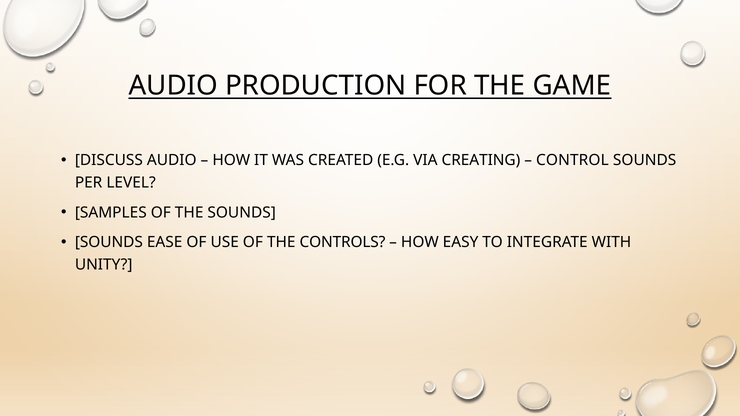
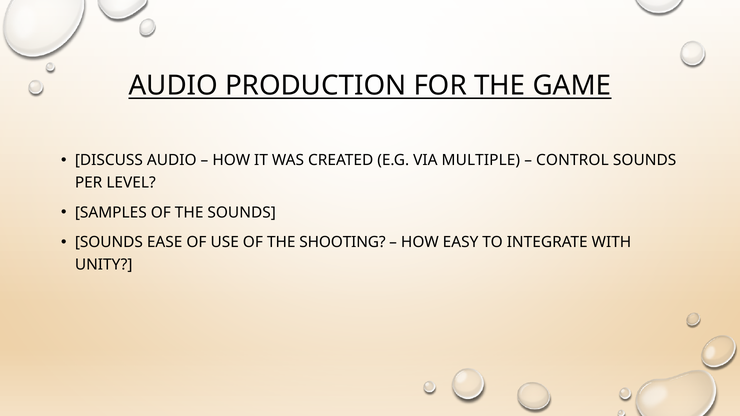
CREATING: CREATING -> MULTIPLE
CONTROLS: CONTROLS -> SHOOTING
